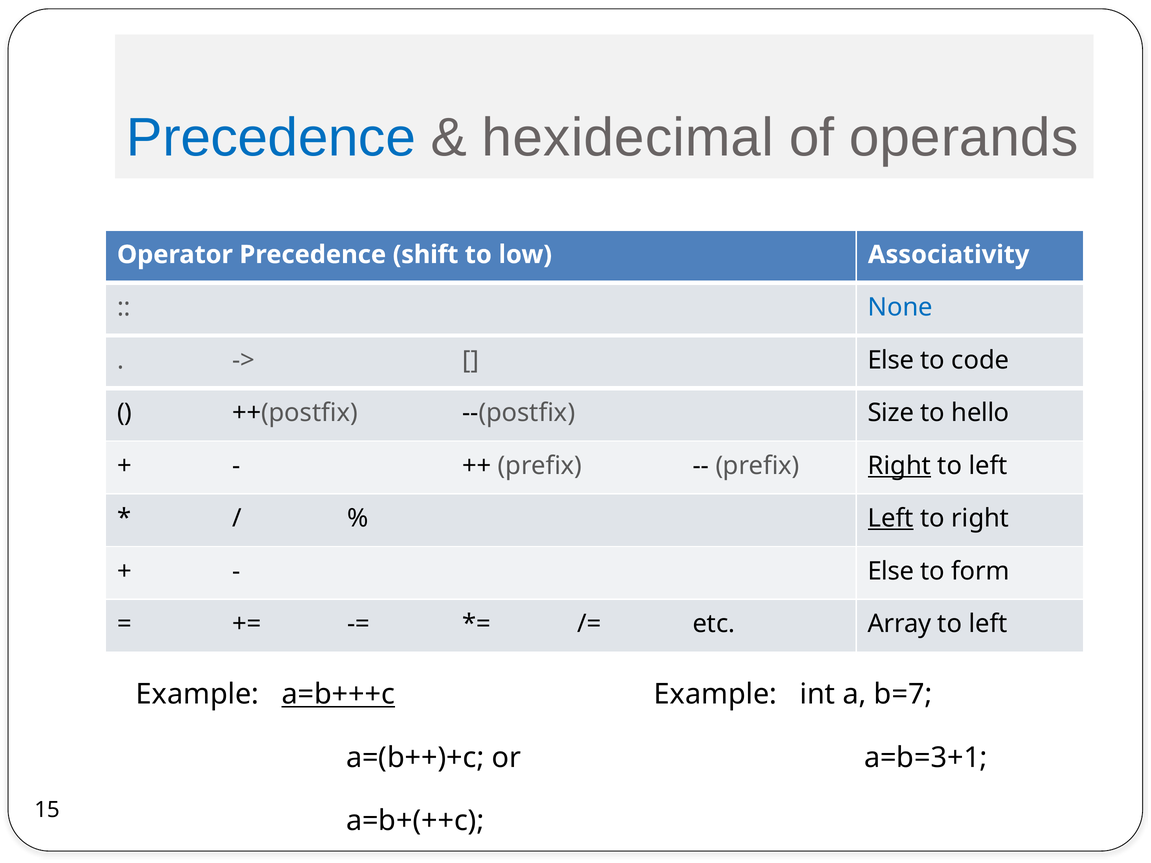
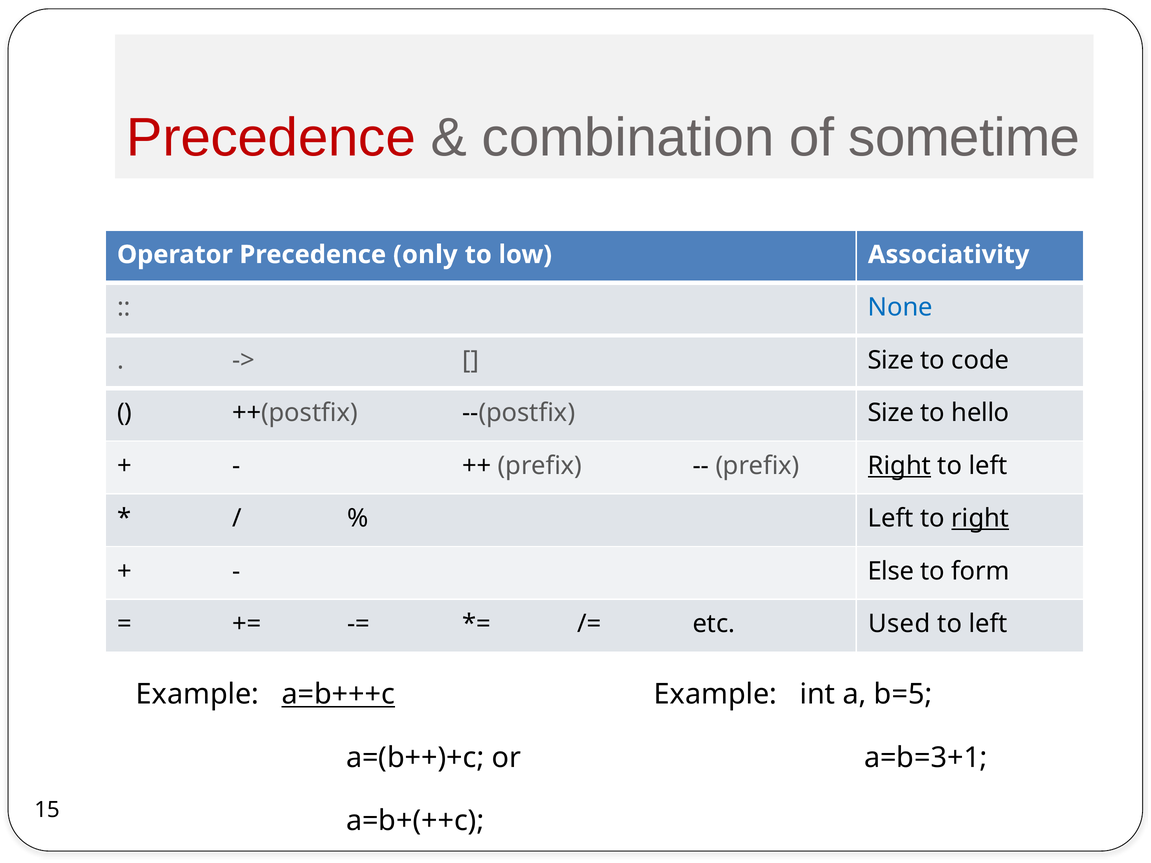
Precedence at (271, 138) colour: blue -> red
hexidecimal: hexidecimal -> combination
operands: operands -> sometime
shift: shift -> only
Else at (891, 360): Else -> Size
Left at (891, 518) underline: present -> none
right at (980, 518) underline: none -> present
Array: Array -> Used
b=7: b=7 -> b=5
